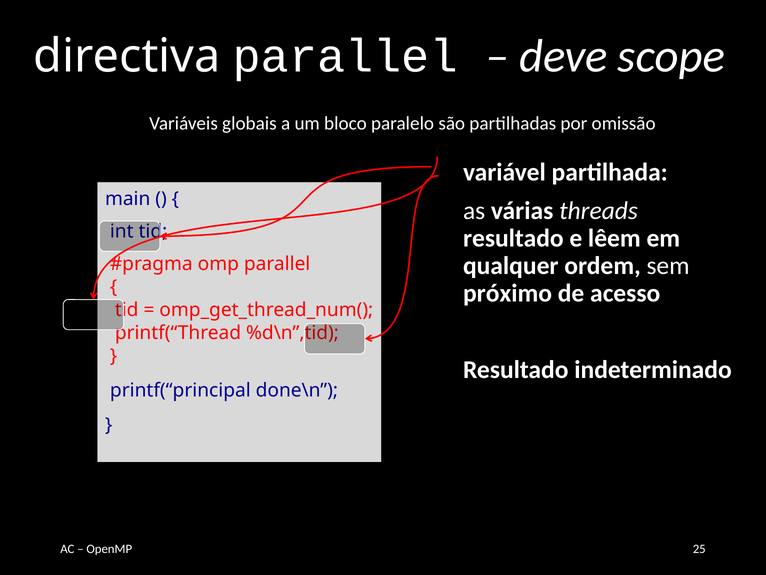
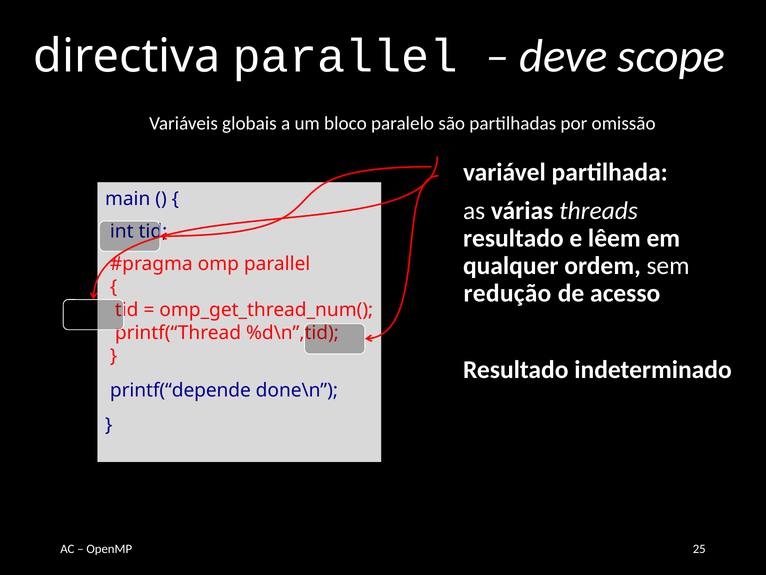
próximo: próximo -> redução
printf(“principal: printf(“principal -> printf(“depende
